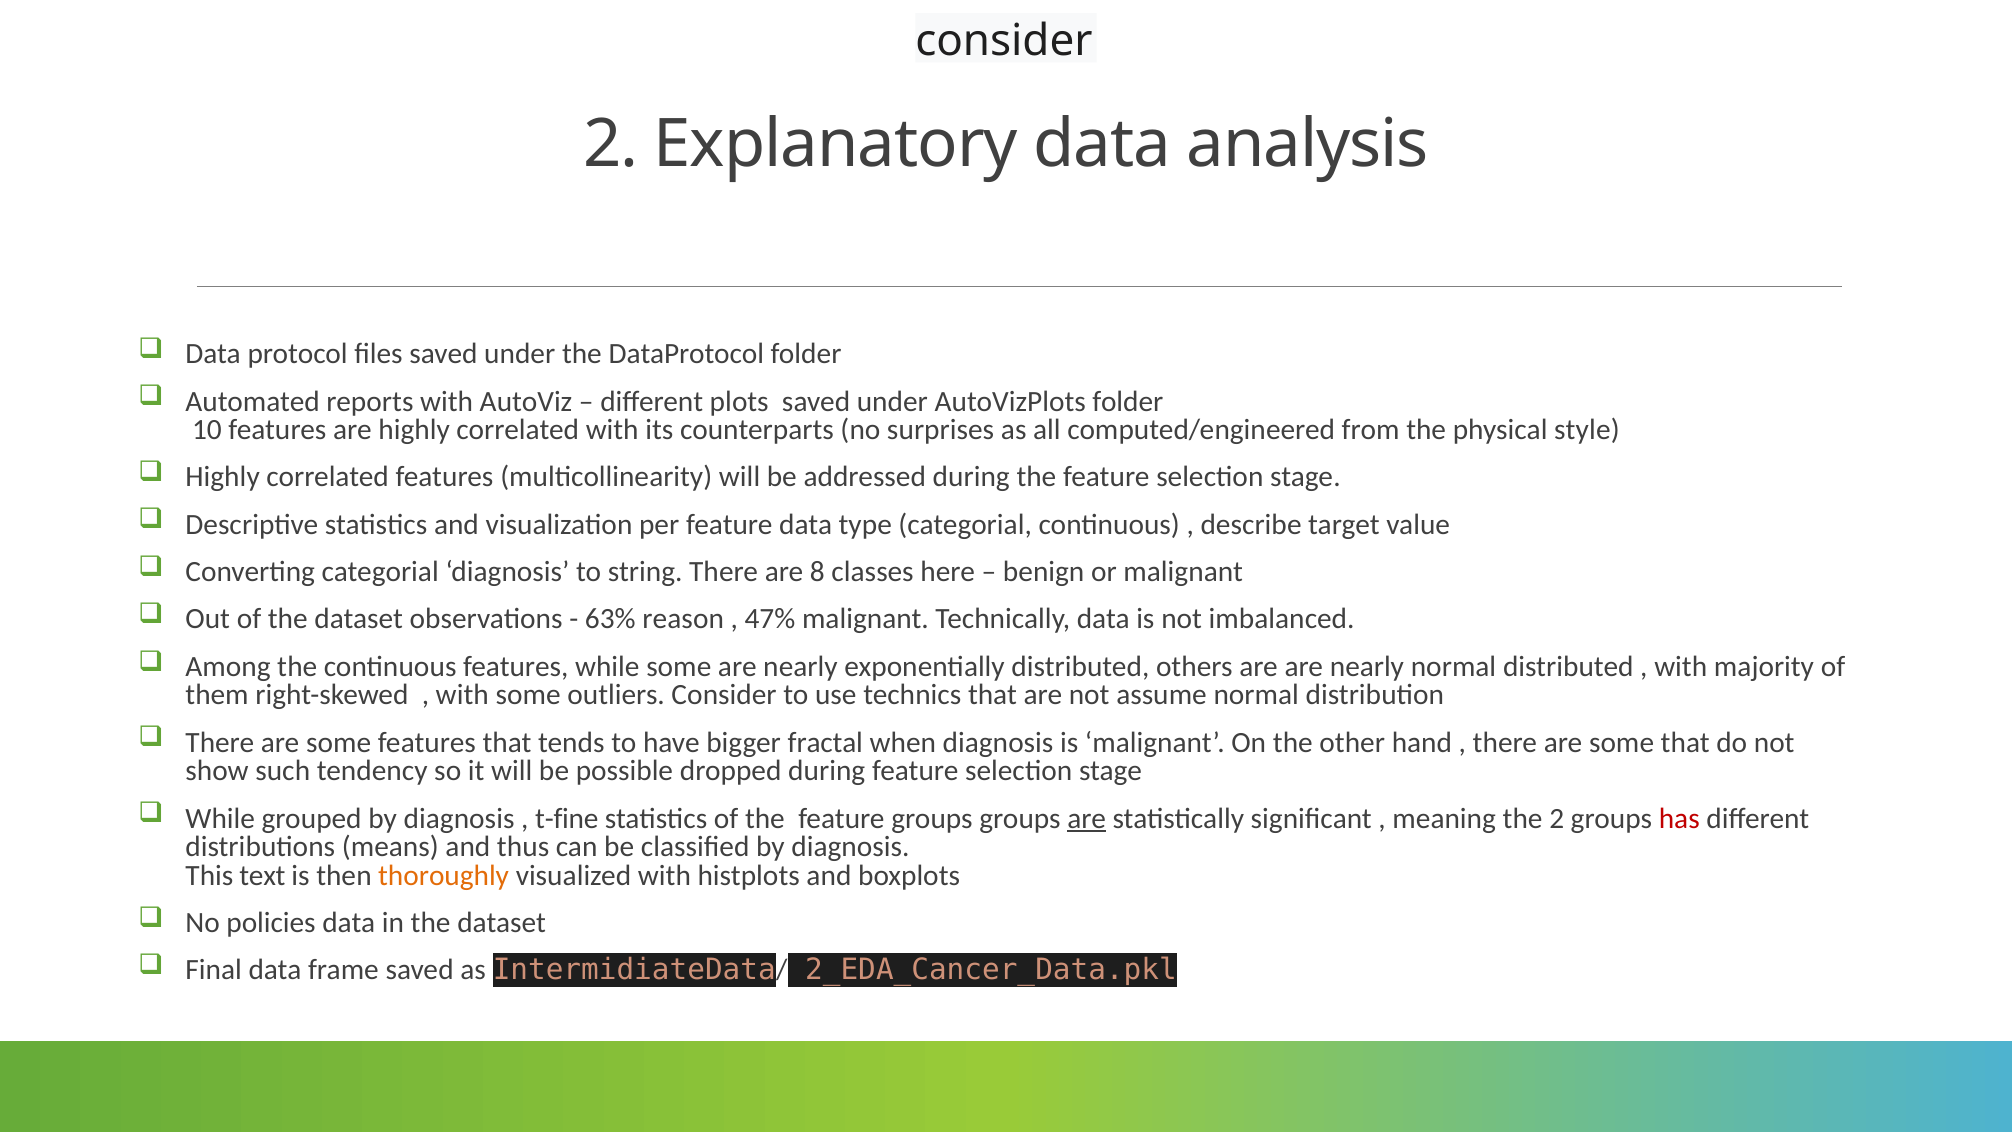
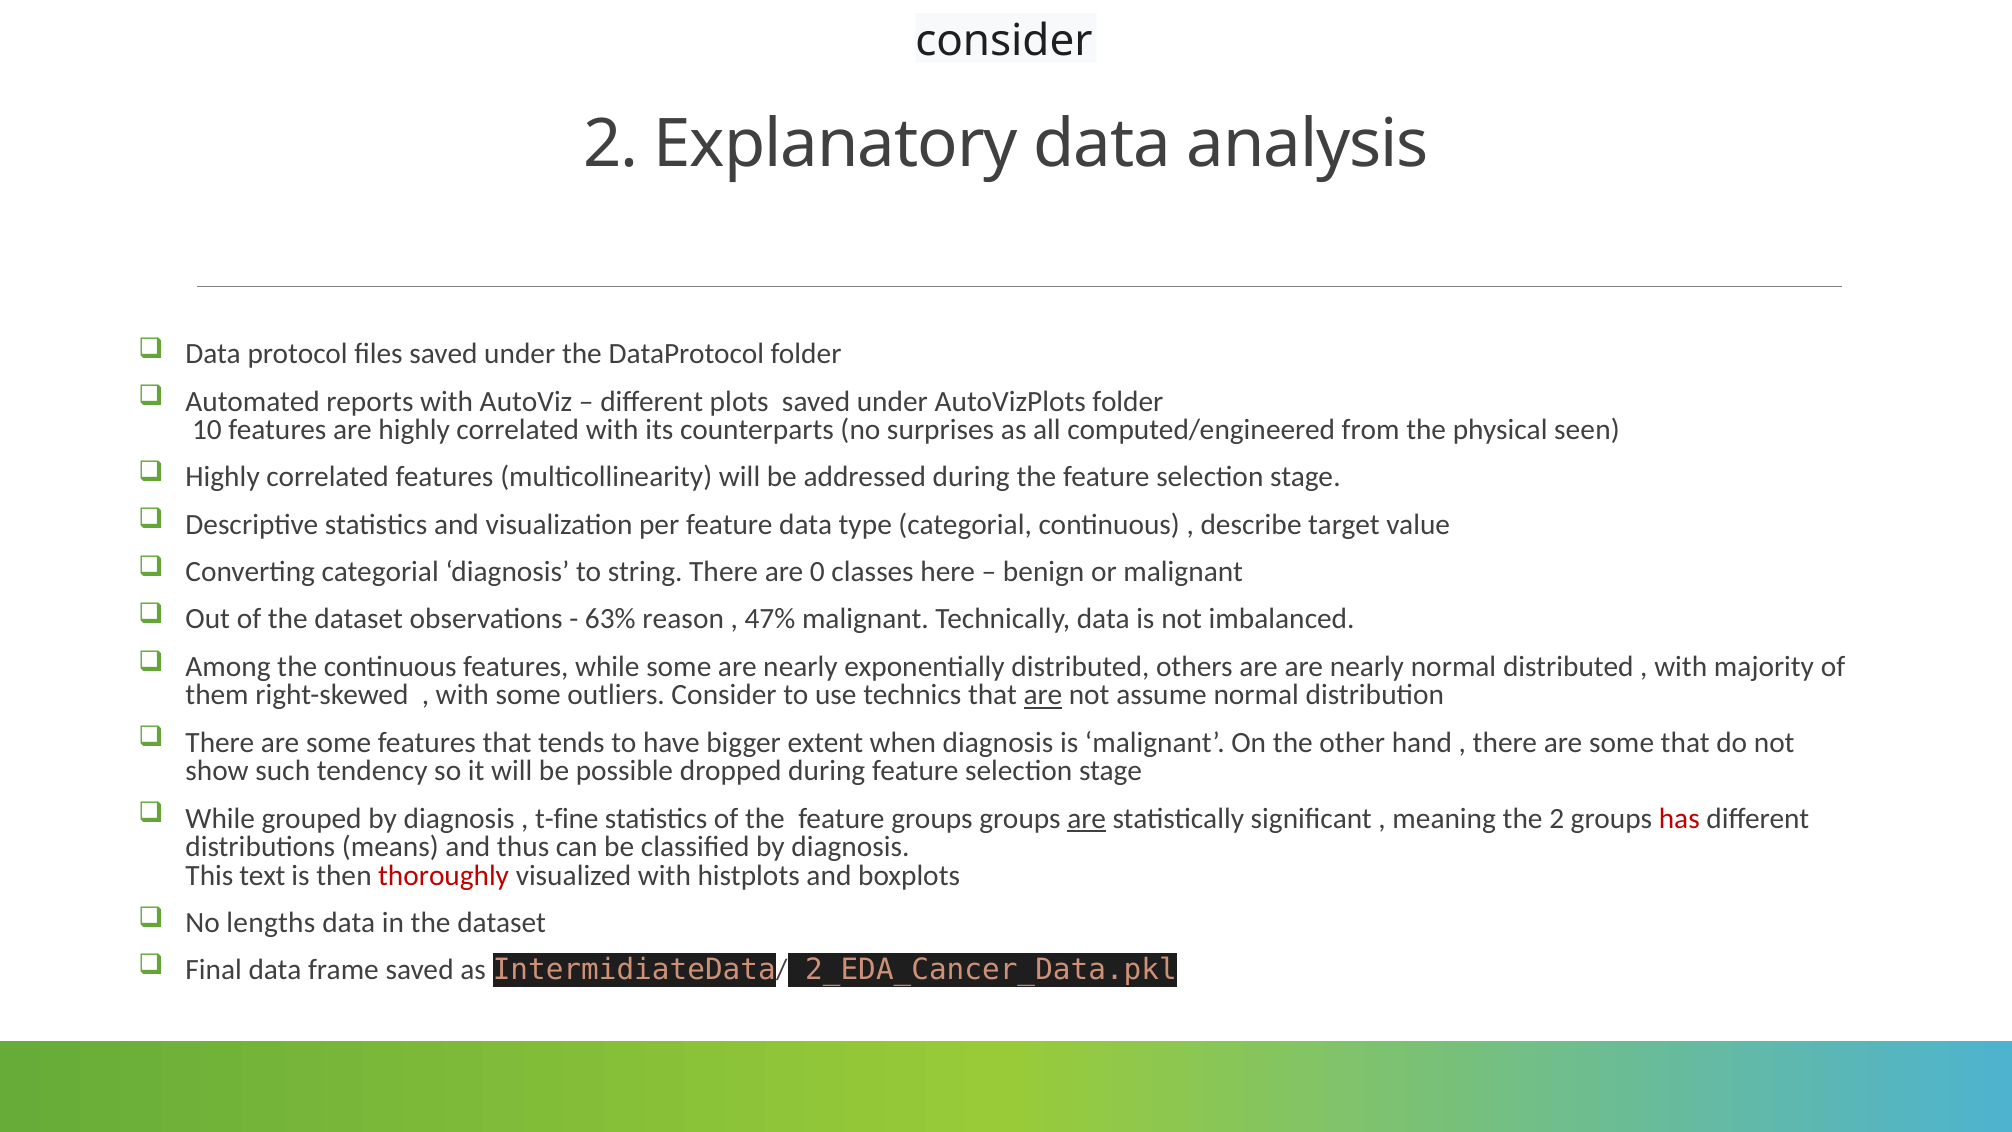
style: style -> seen
8: 8 -> 0
are at (1043, 695) underline: none -> present
fractal: fractal -> extent
thoroughly colour: orange -> red
policies: policies -> lengths
